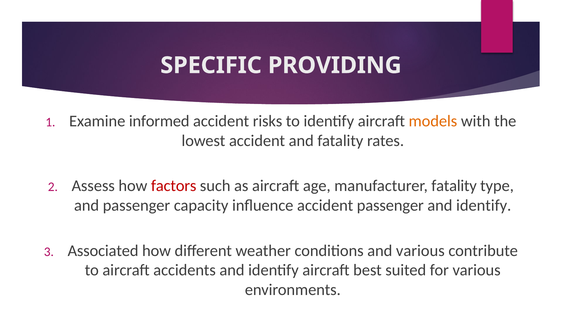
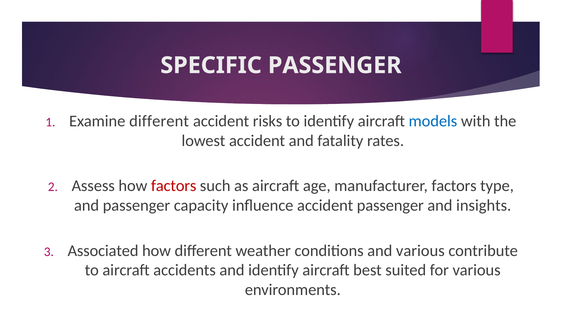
SPECIFIC PROVIDING: PROVIDING -> PASSENGER
Examine informed: informed -> different
models colour: orange -> blue
manufacturer fatality: fatality -> factors
identify at (484, 206): identify -> insights
